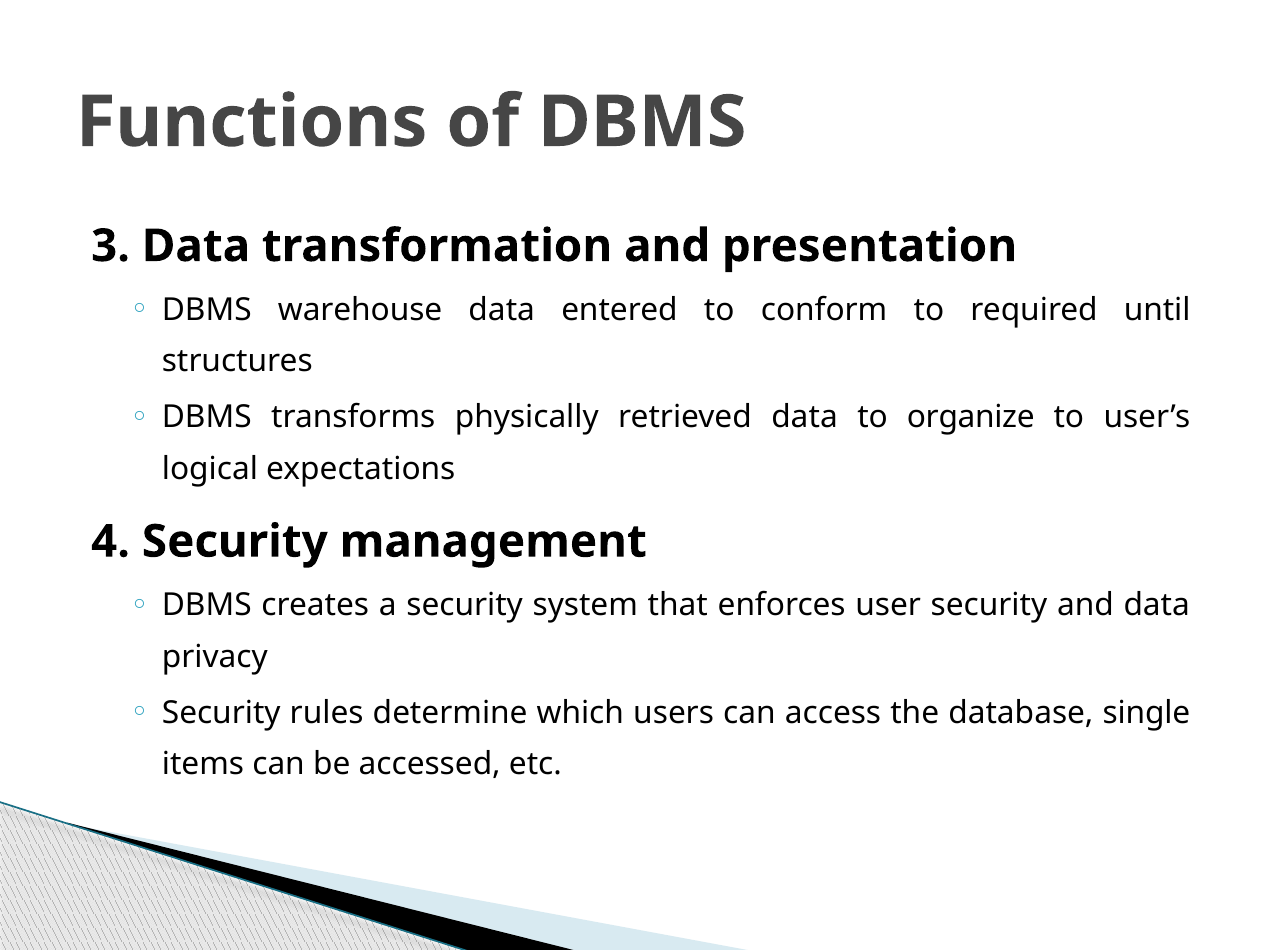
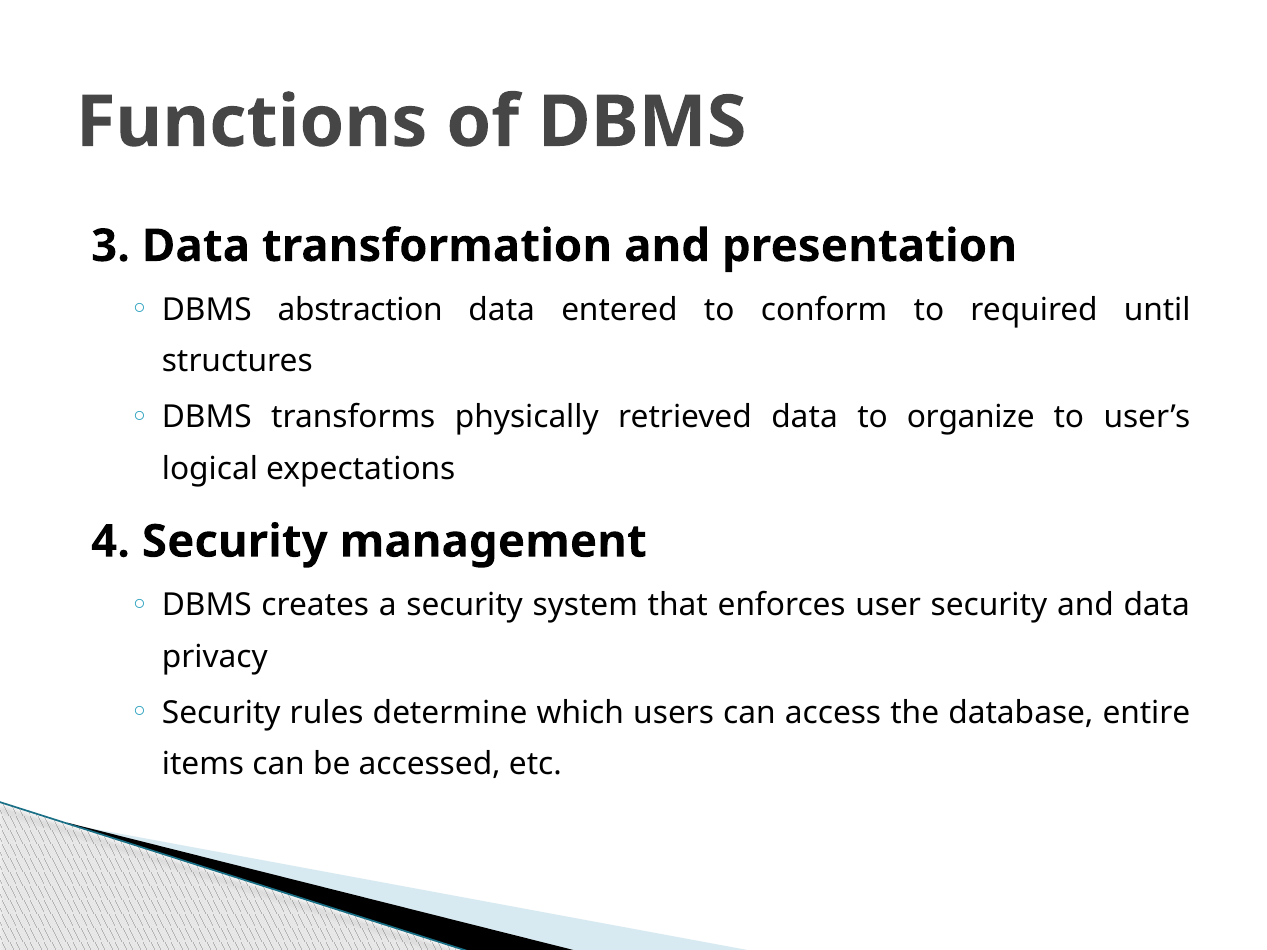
warehouse: warehouse -> abstraction
single: single -> entire
